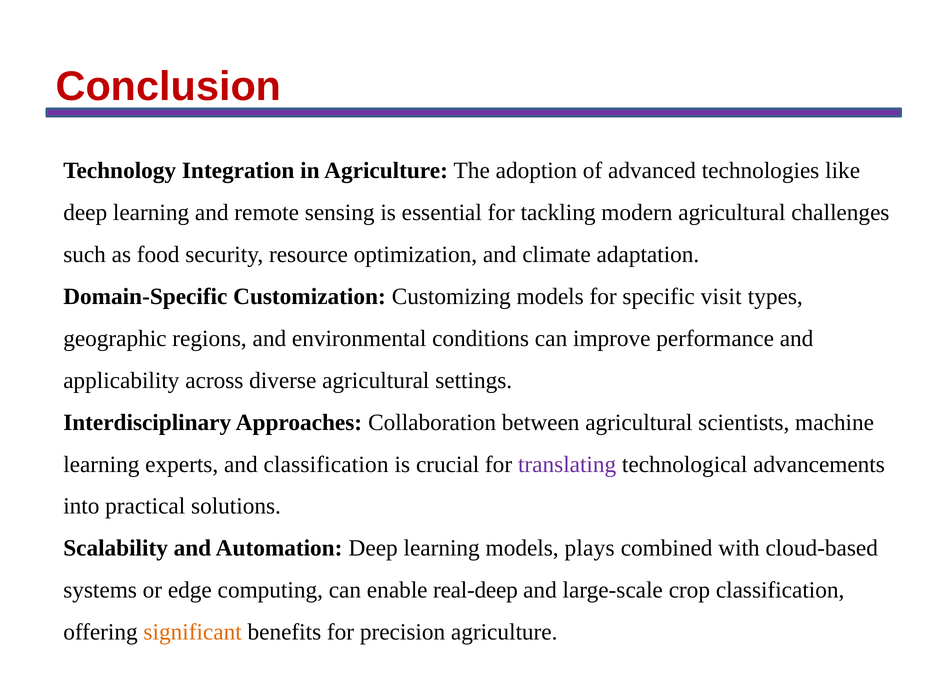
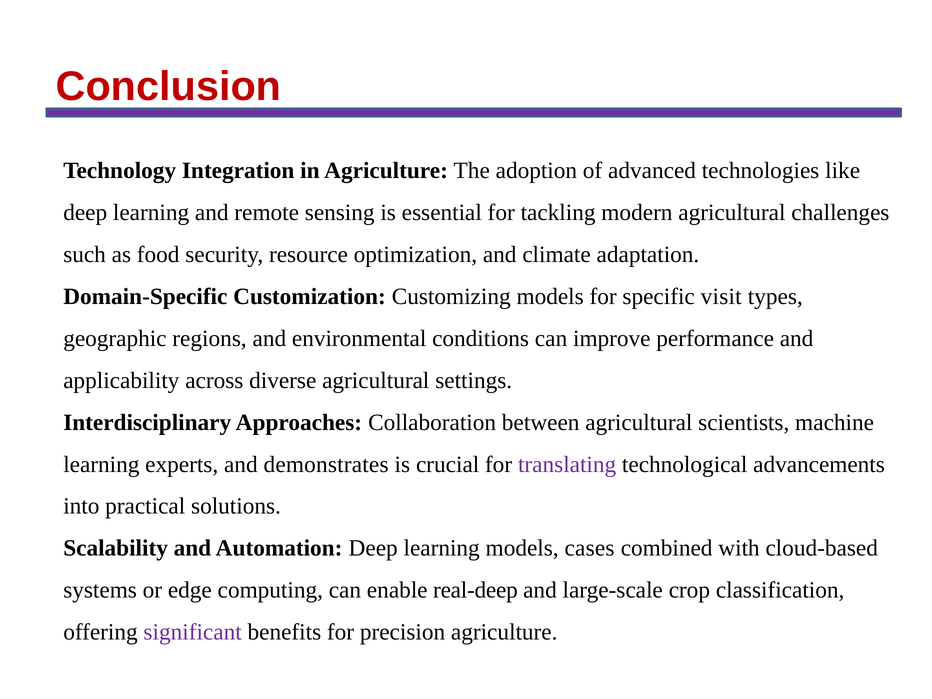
and classification: classification -> demonstrates
plays: plays -> cases
significant colour: orange -> purple
